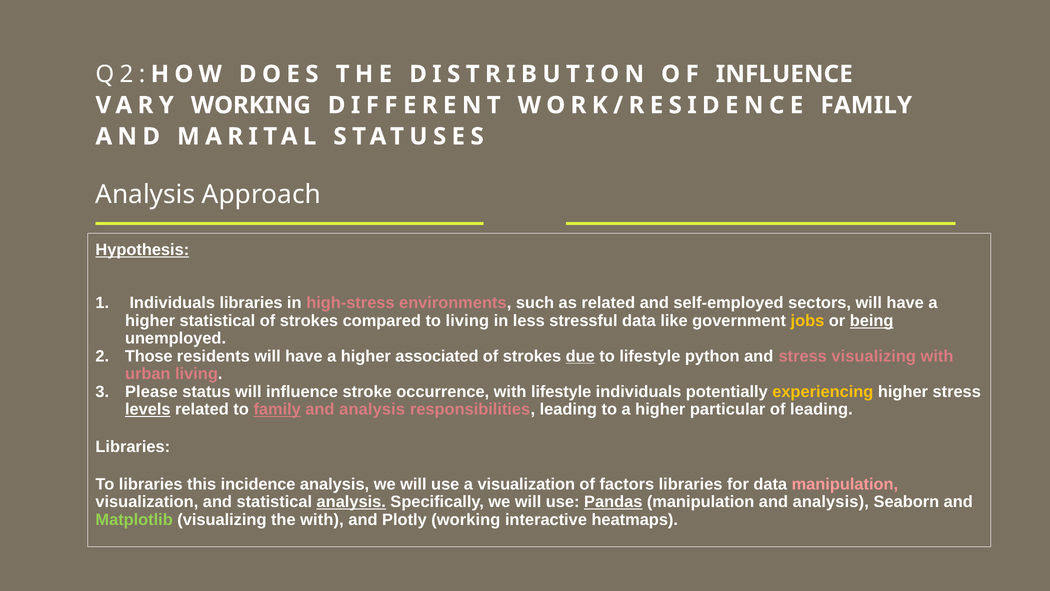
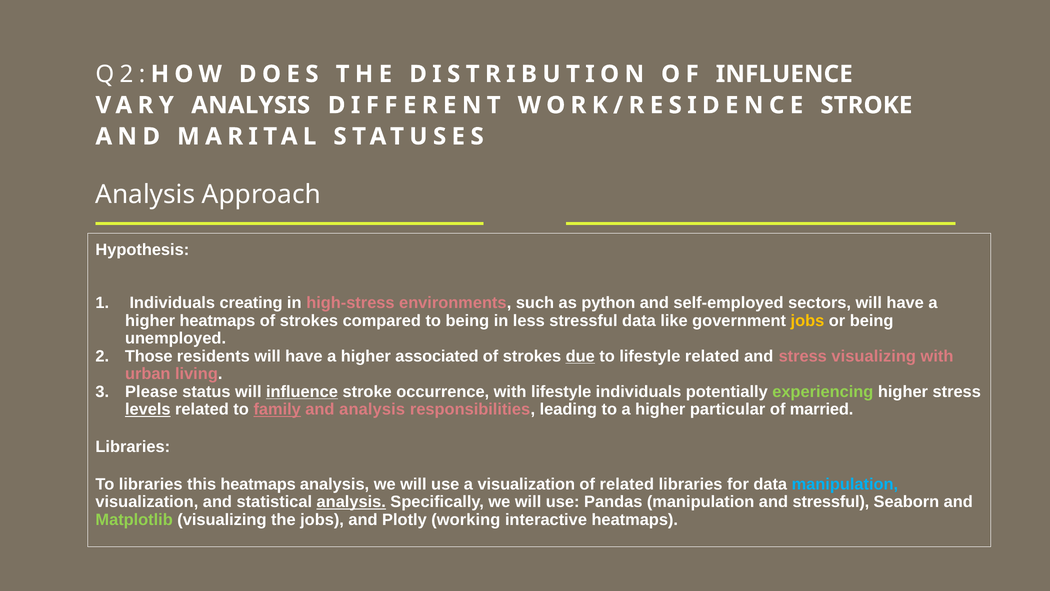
VARY WORKING: WORKING -> ANALYSIS
WORK/RESIDENCE FAMILY: FAMILY -> STROKE
Hypothesis underline: present -> none
Individuals libraries: libraries -> creating
as related: related -> python
higher statistical: statistical -> heatmaps
to living: living -> being
being at (872, 320) underline: present -> none
lifestyle python: python -> related
influence at (302, 391) underline: none -> present
experiencing colour: yellow -> light green
of leading: leading -> married
this incidence: incidence -> heatmaps
of factors: factors -> related
manipulation at (845, 484) colour: pink -> light blue
Pandas underline: present -> none
manipulation and analysis: analysis -> stressful
the with: with -> jobs
